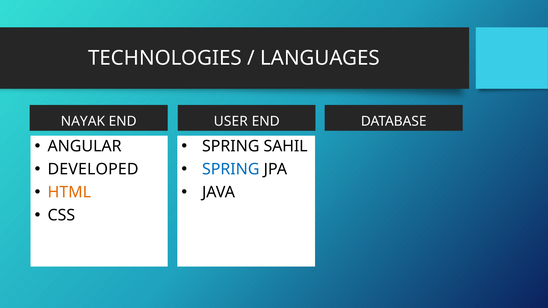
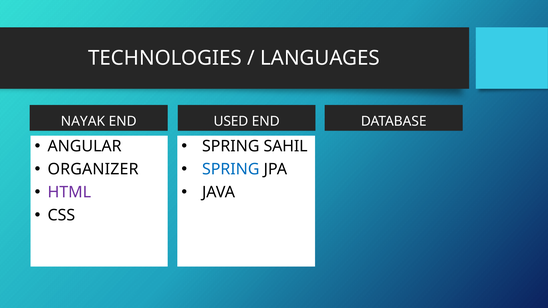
USER: USER -> USED
DEVELOPED: DEVELOPED -> ORGANIZER
HTML colour: orange -> purple
